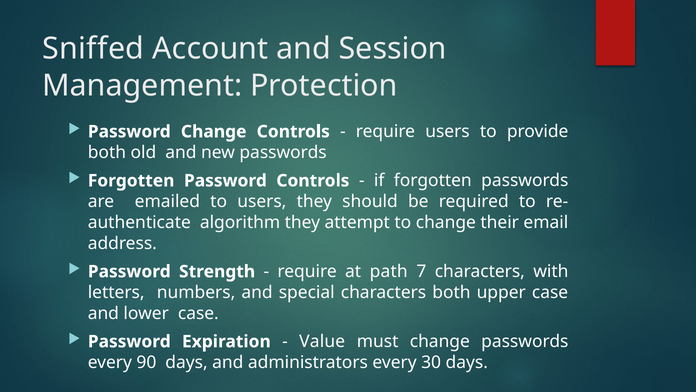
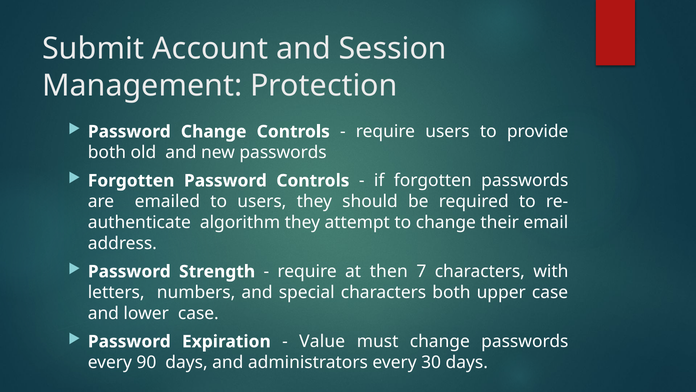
Sniffed: Sniffed -> Submit
path: path -> then
